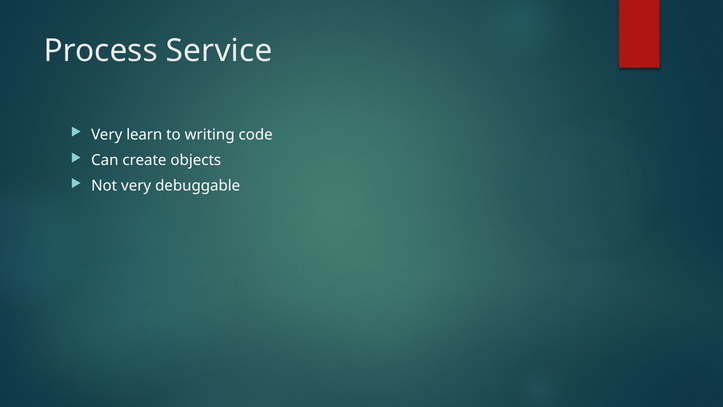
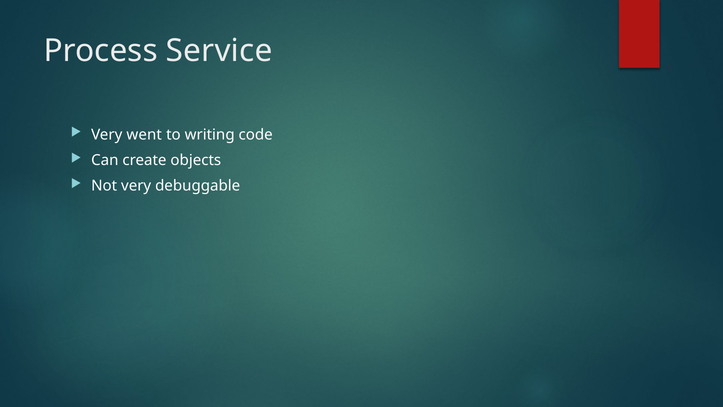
learn: learn -> went
